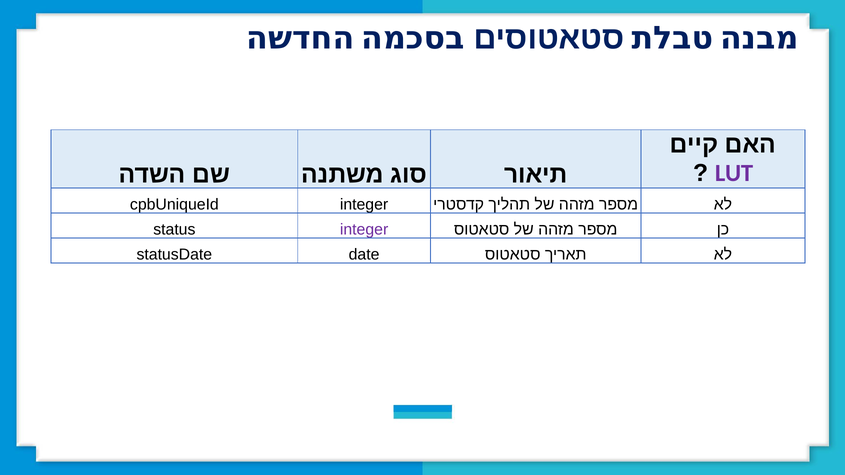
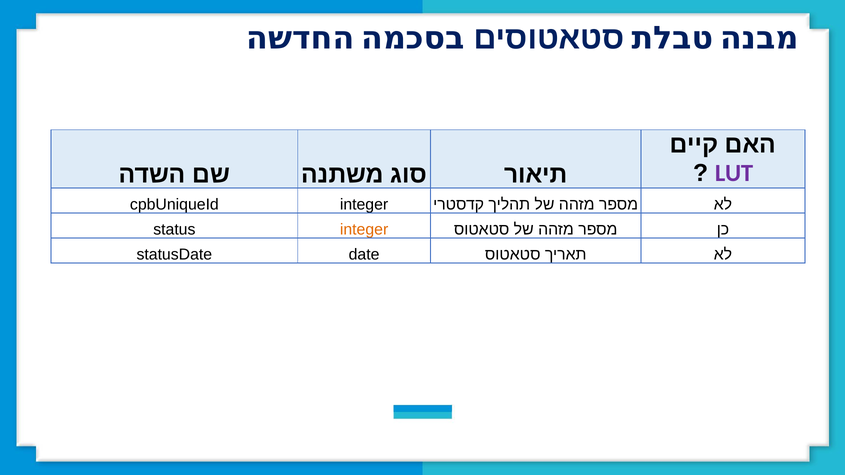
integer at (364, 230) colour: purple -> orange
